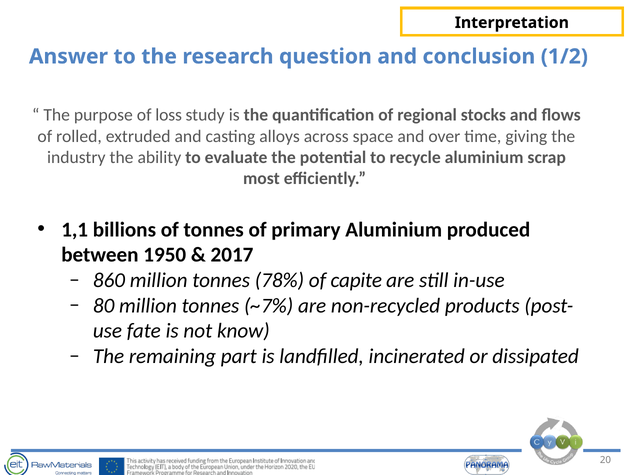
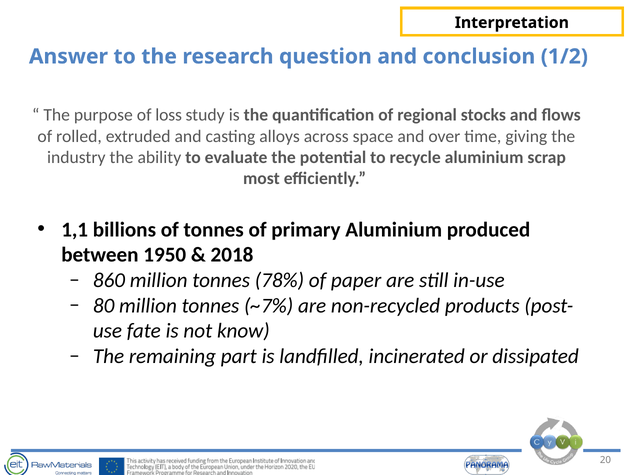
2017: 2017 -> 2018
capite: capite -> paper
